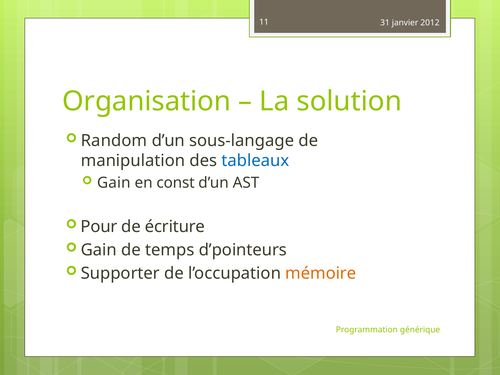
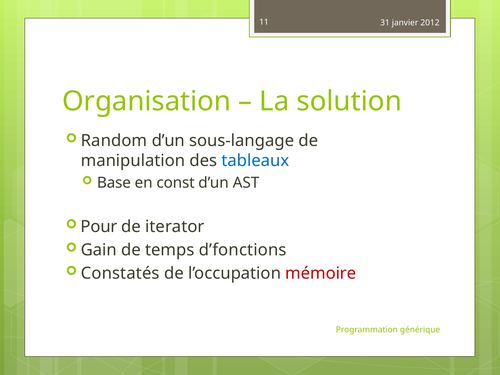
Gain at (114, 183): Gain -> Base
écriture: écriture -> iterator
d’pointeurs: d’pointeurs -> d’fonctions
Supporter: Supporter -> Constatés
mémoire colour: orange -> red
